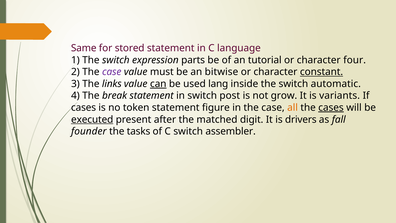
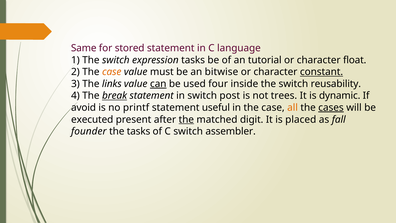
expression parts: parts -> tasks
four: four -> float
case at (112, 72) colour: purple -> orange
lang: lang -> four
automatic: automatic -> reusability
break underline: none -> present
grow: grow -> trees
variants: variants -> dynamic
cases at (84, 107): cases -> avoid
token: token -> printf
figure: figure -> useful
executed underline: present -> none
the at (186, 119) underline: none -> present
drivers: drivers -> placed
